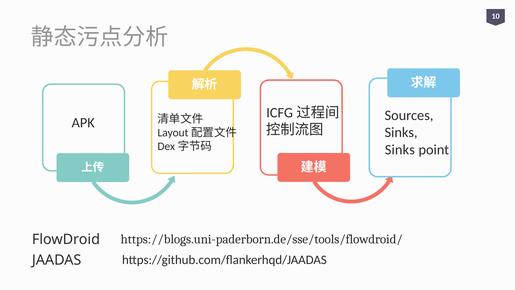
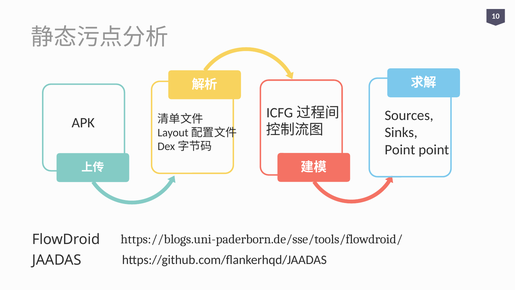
Sinks at (400, 150): Sinks -> Point
